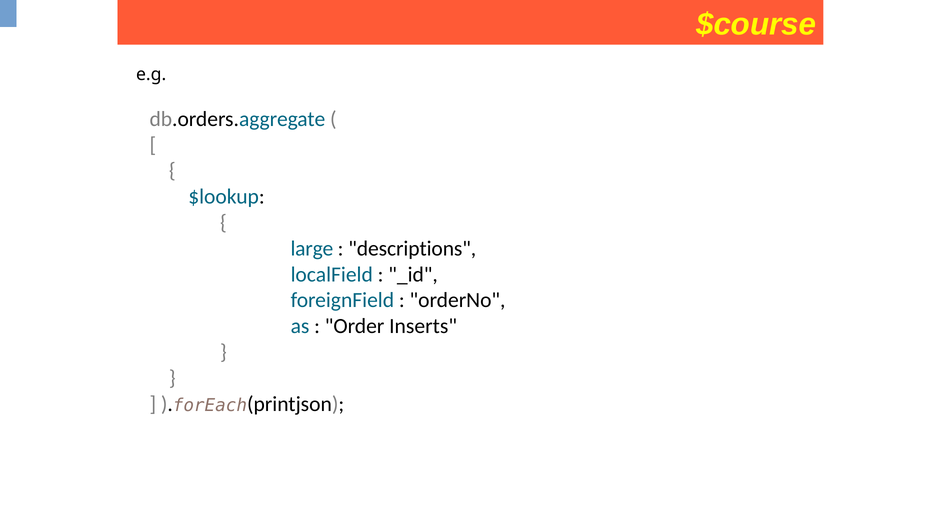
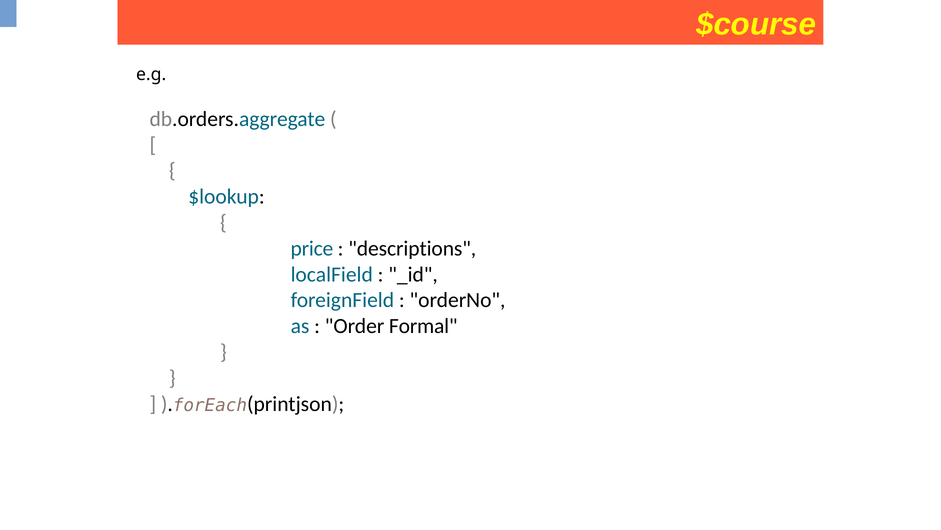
large: large -> price
Inserts: Inserts -> Formal
